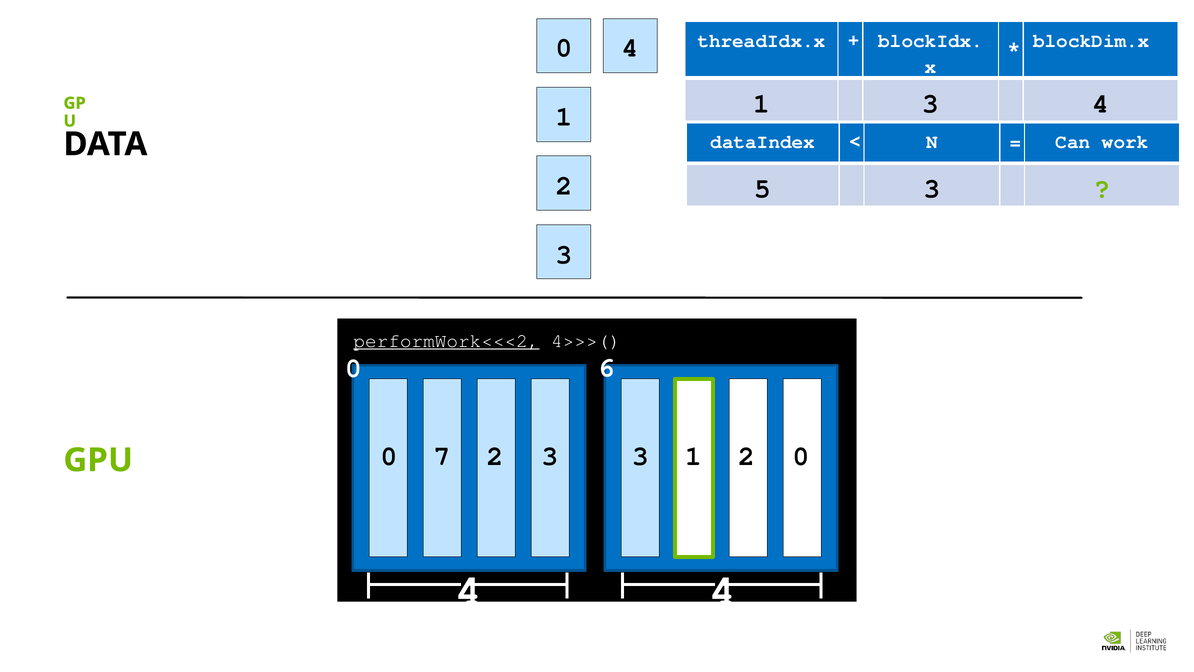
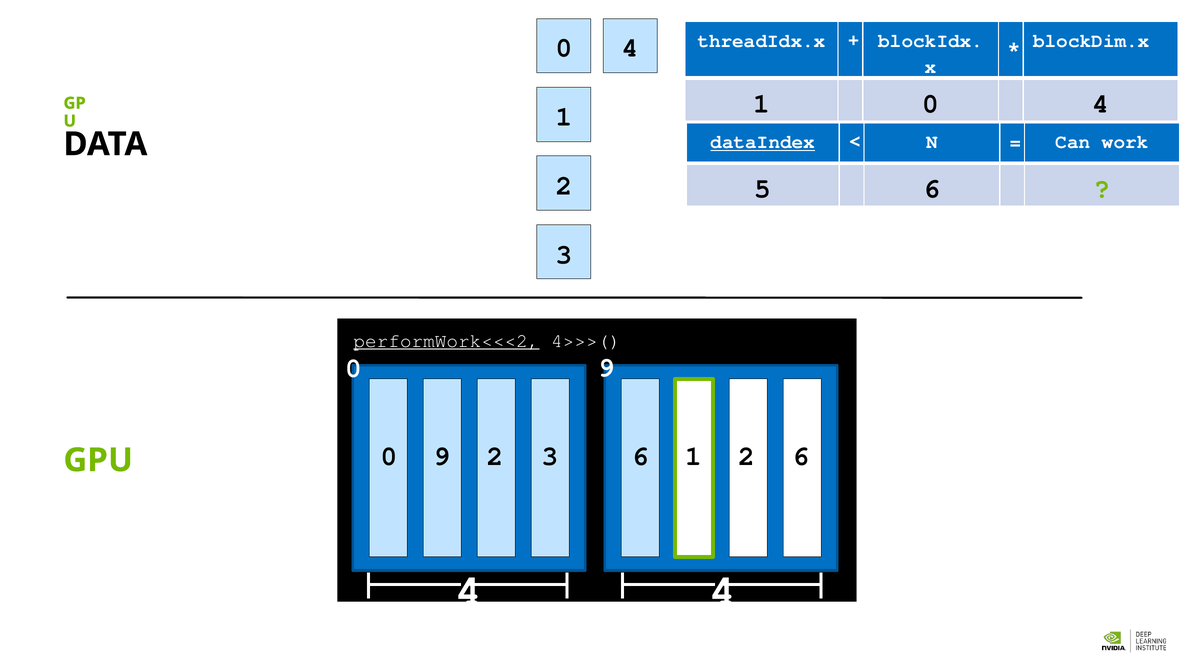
1 3: 3 -> 0
dataIndex underline: none -> present
5 3: 3 -> 6
6 at (606, 368): 6 -> 9
7 at (442, 456): 7 -> 9
3 3: 3 -> 6
2 0: 0 -> 6
